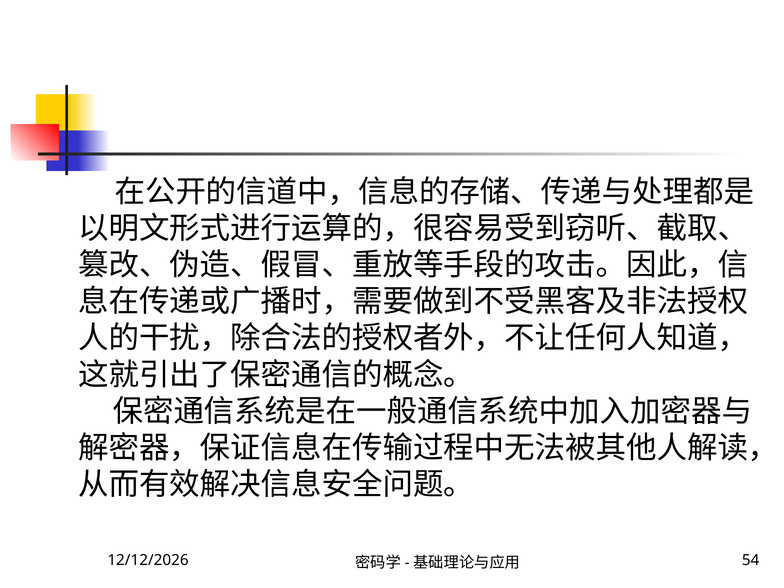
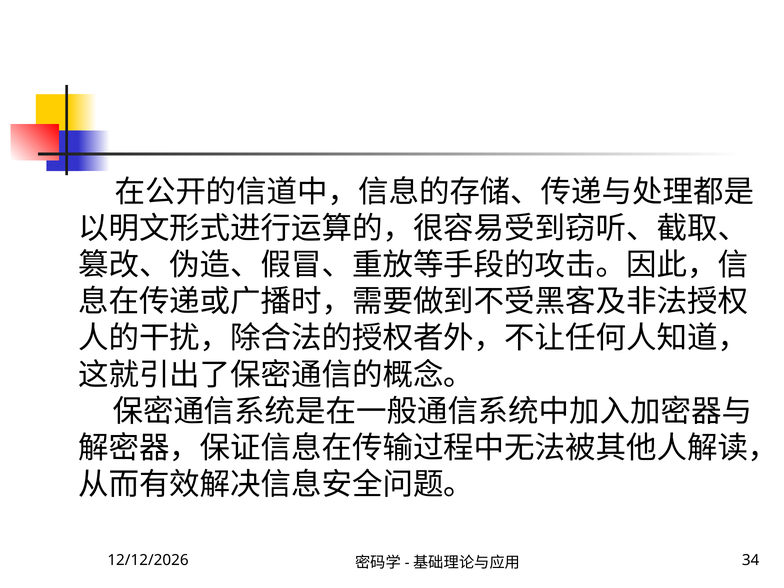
54: 54 -> 34
